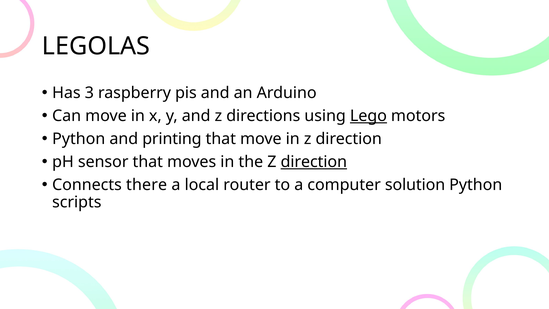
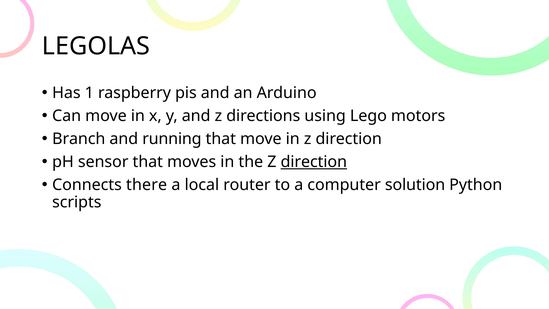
3: 3 -> 1
Lego underline: present -> none
Python at (79, 139): Python -> Branch
printing: printing -> running
